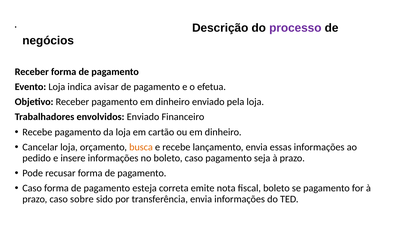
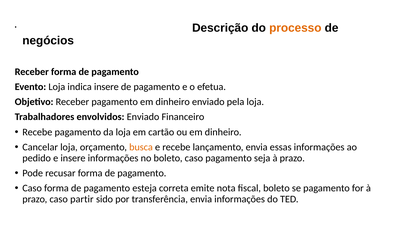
processo colour: purple -> orange
indica avisar: avisar -> insere
sobre: sobre -> partir
